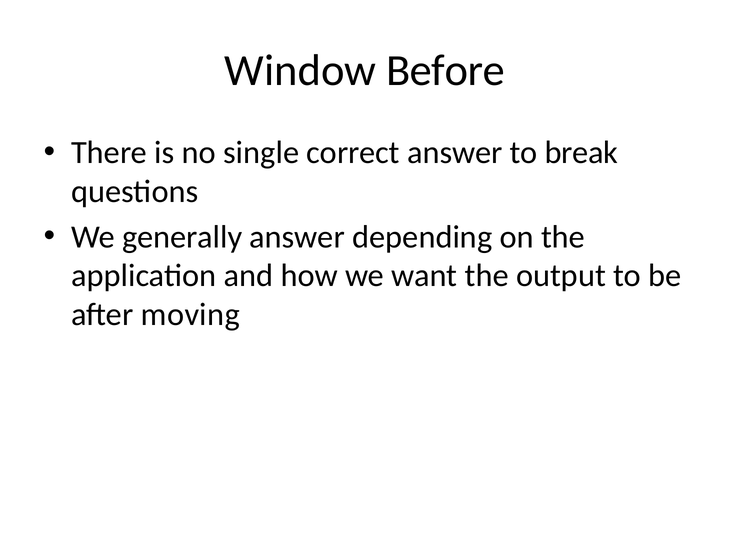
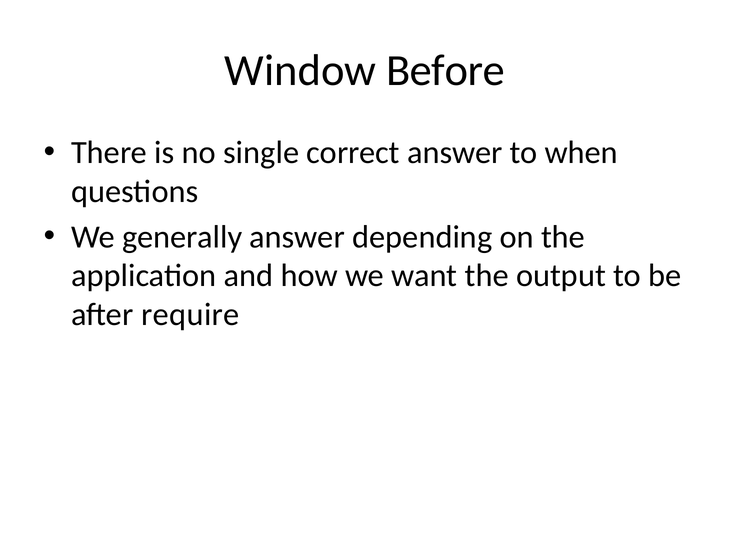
break: break -> when
moving: moving -> require
